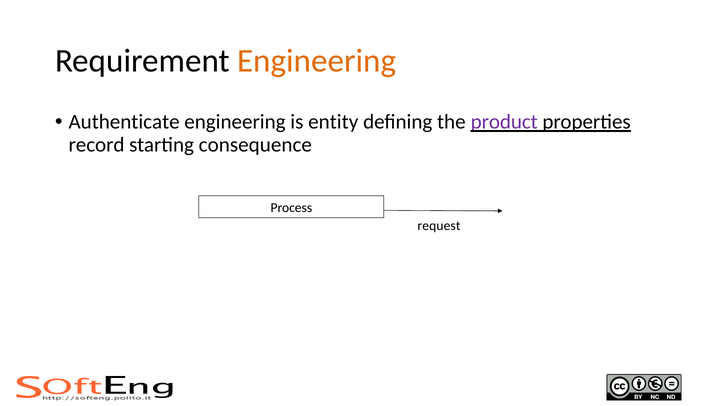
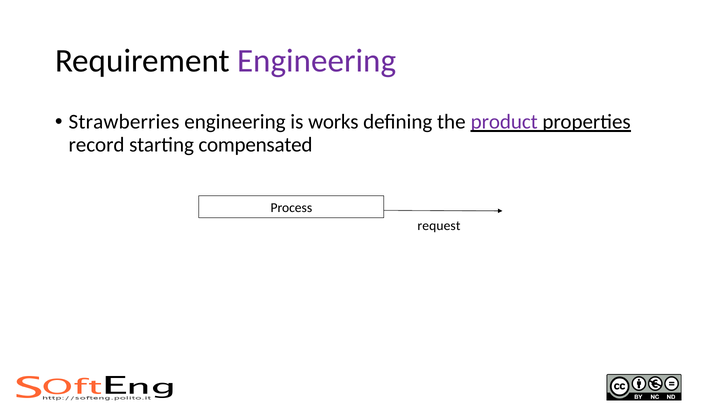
Engineering at (317, 61) colour: orange -> purple
Authenticate: Authenticate -> Strawberries
entity: entity -> works
consequence: consequence -> compensated
